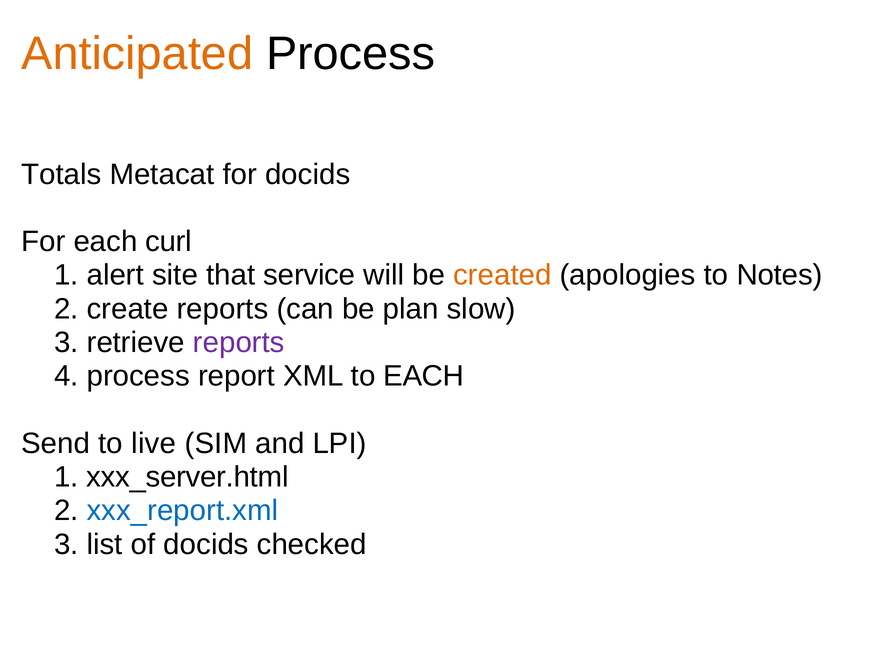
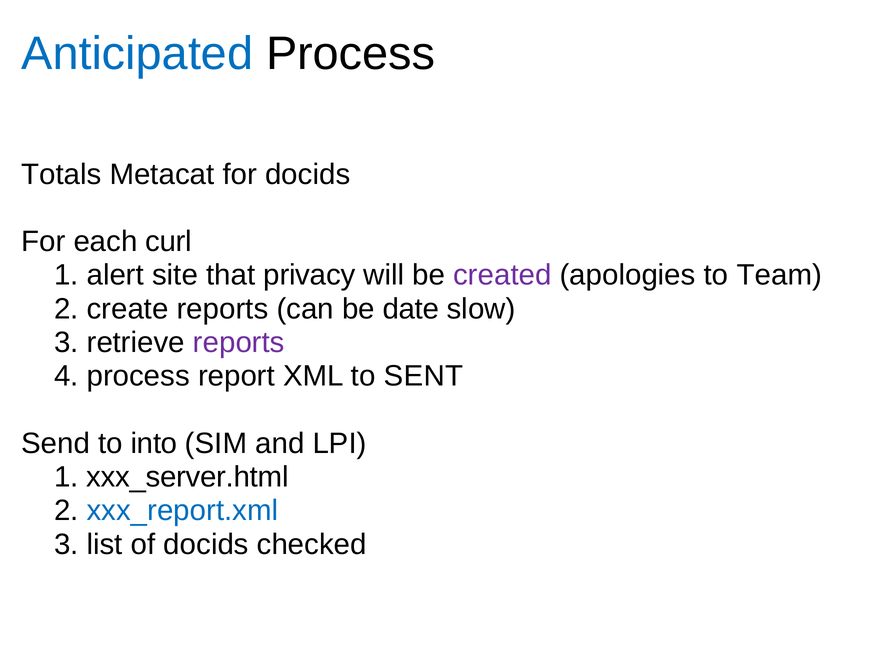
Anticipated colour: orange -> blue
service: service -> privacy
created colour: orange -> purple
Notes: Notes -> Team
plan: plan -> date
to EACH: EACH -> SENT
live: live -> into
